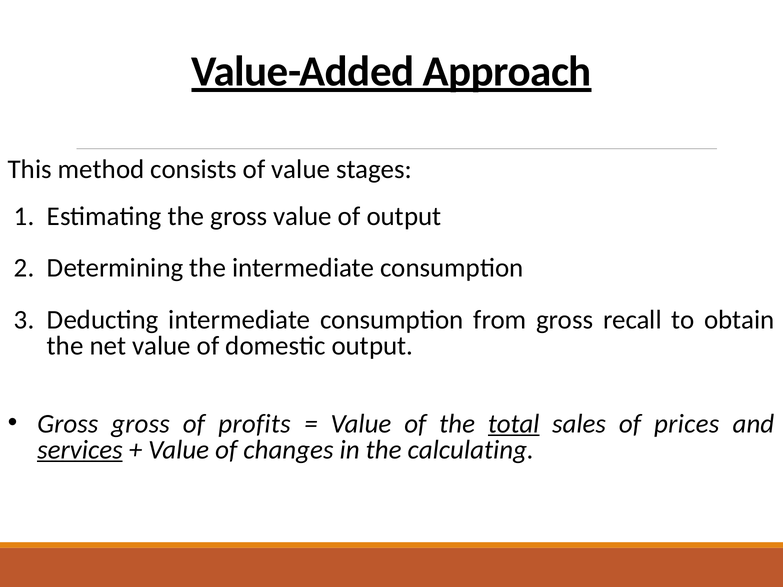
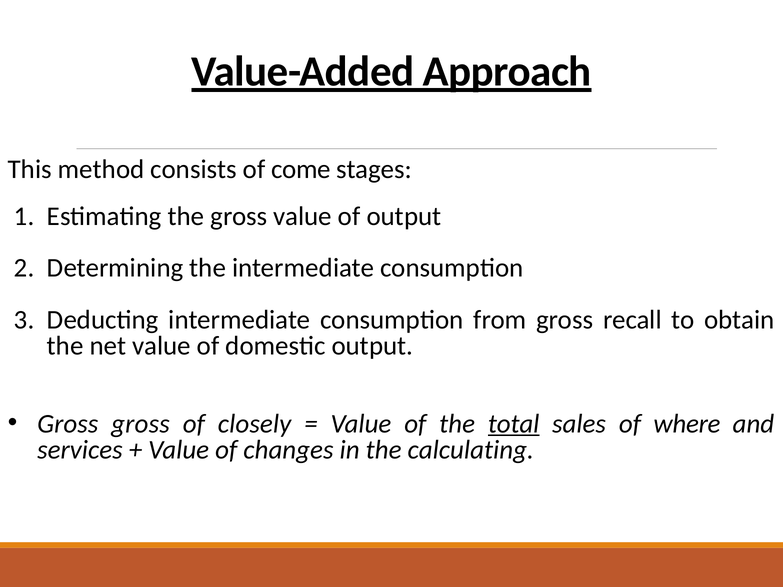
of value: value -> come
profits: profits -> closely
prices: prices -> where
services underline: present -> none
